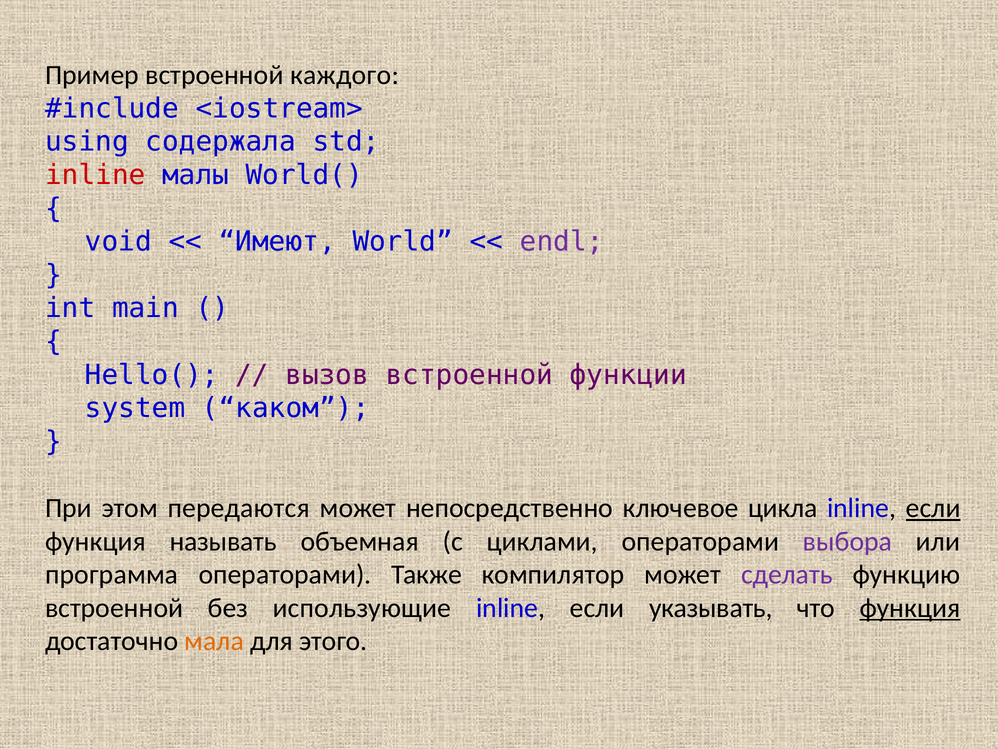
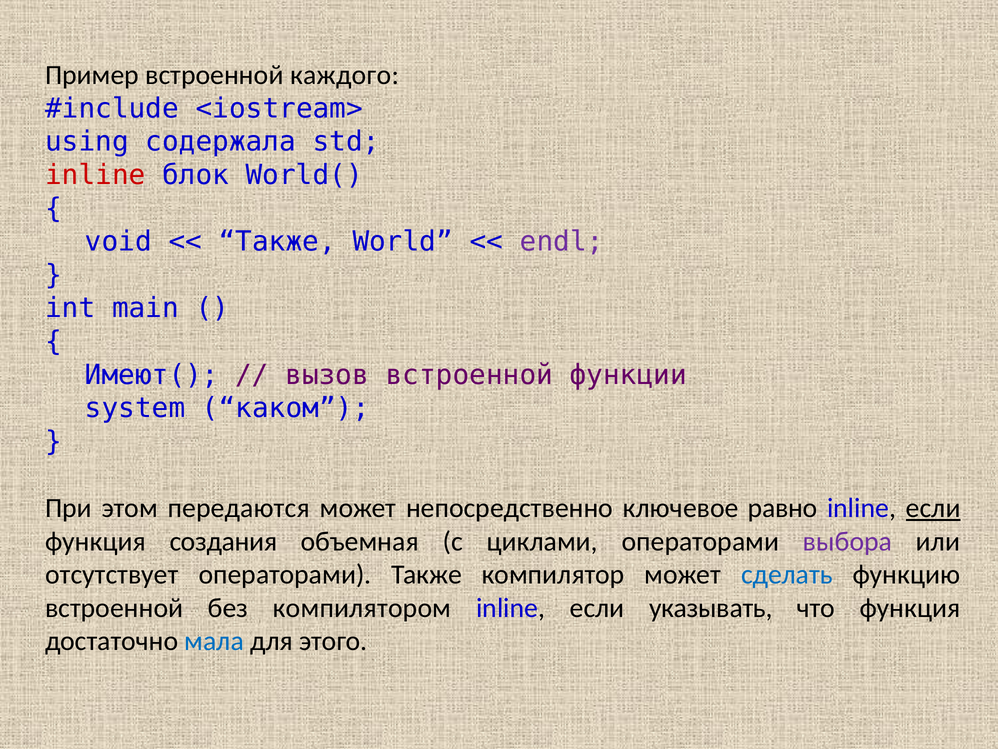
малы: малы -> блок
Имеют at (277, 241): Имеют -> Также
Hello(: Hello( -> Имеют(
цикла: цикла -> равно
называть: называть -> создания
программа: программа -> отсутствует
сделать colour: purple -> blue
использующие: использующие -> компилятором
функция at (910, 608) underline: present -> none
мала colour: orange -> blue
